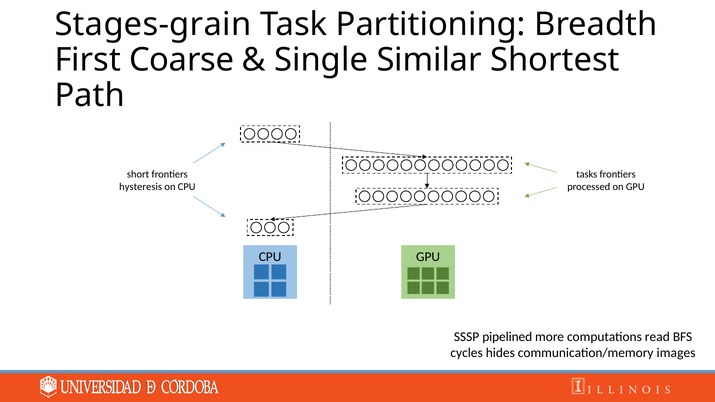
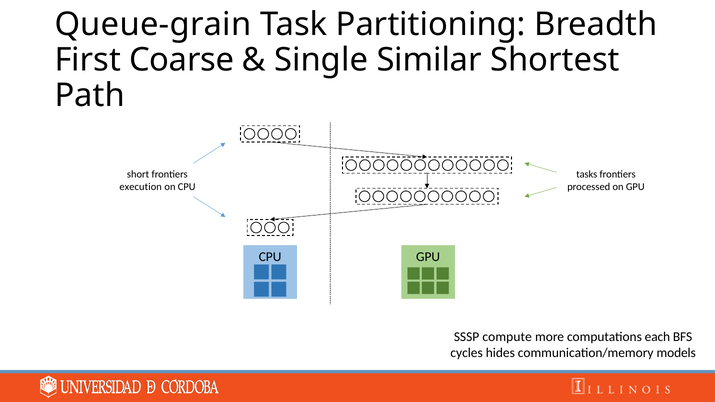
Stages-grain: Stages-grain -> Queue-grain
hysteresis: hysteresis -> execution
pipelined: pipelined -> compute
read: read -> each
images: images -> models
